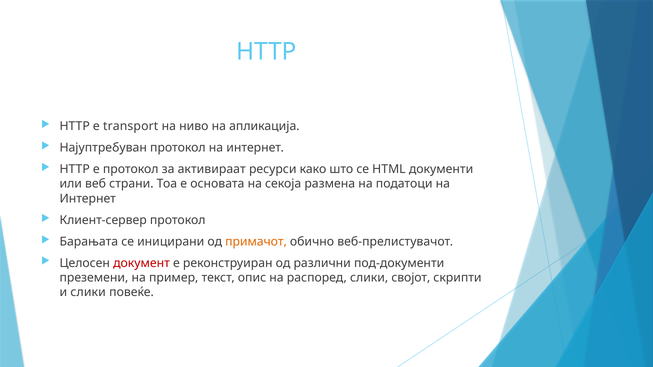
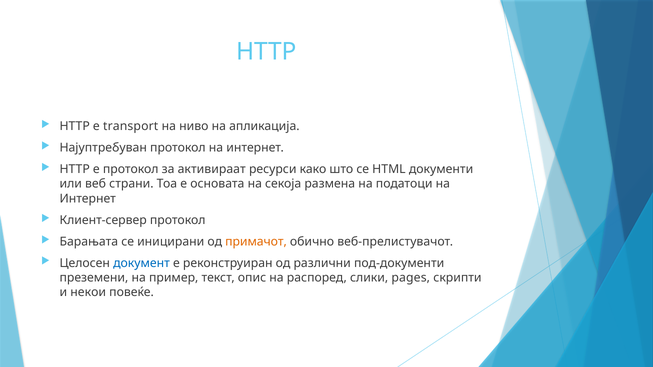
документ colour: red -> blue
својот: својот -> pages
и слики: слики -> некои
